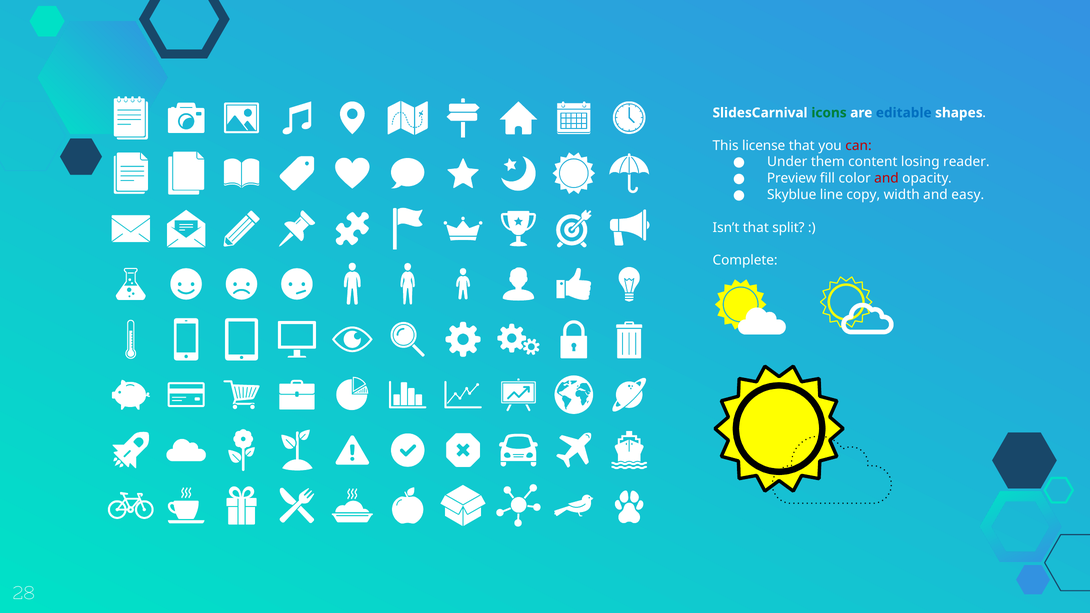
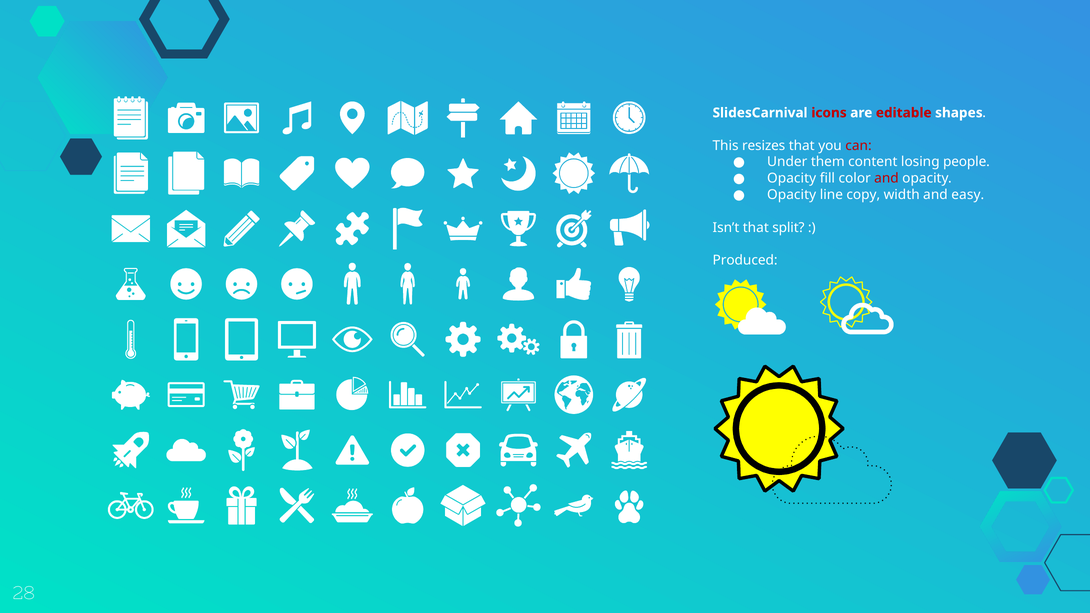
icons colour: green -> red
editable colour: blue -> red
license: license -> resizes
reader: reader -> people
Preview at (792, 178): Preview -> Opacity
Skyblue at (792, 195): Skyblue -> Opacity
Complete: Complete -> Produced
